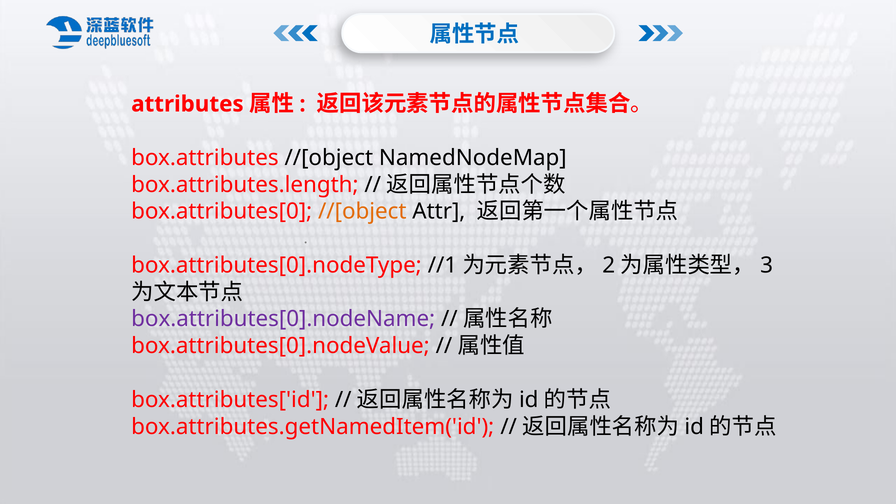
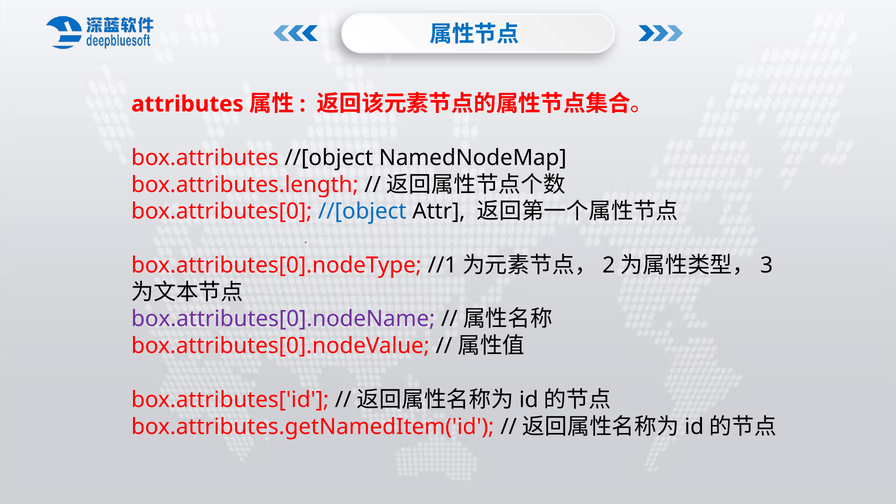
//[object at (362, 212) colour: orange -> blue
